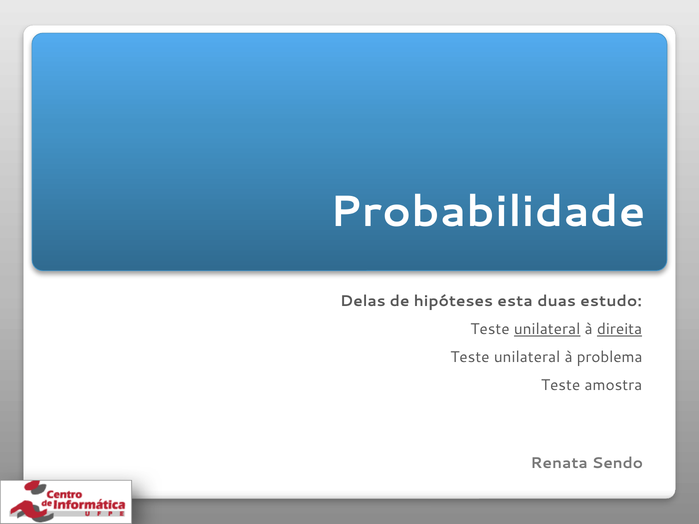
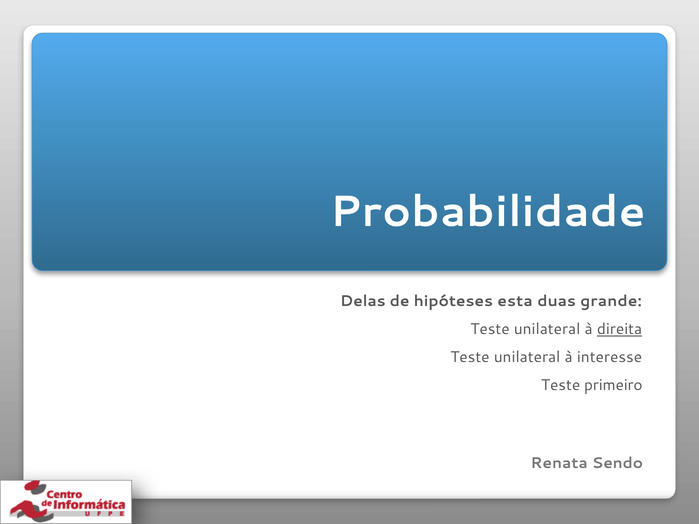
estudo: estudo -> grande
unilateral at (547, 329) underline: present -> none
problema: problema -> interesse
amostra: amostra -> primeiro
